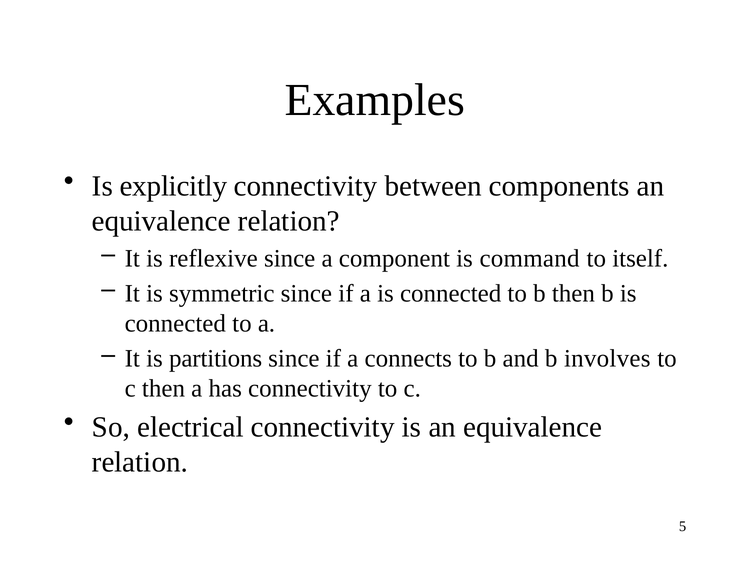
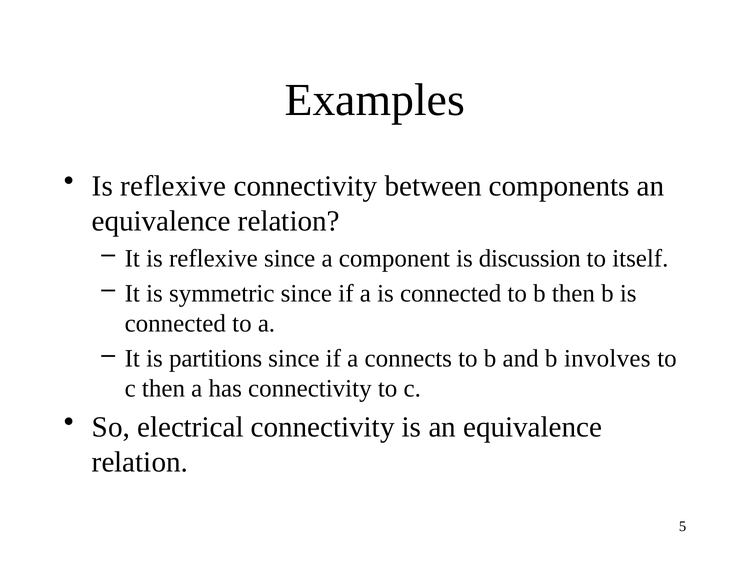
explicitly at (174, 186): explicitly -> reflexive
command: command -> discussion
